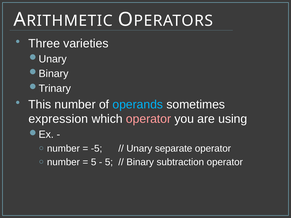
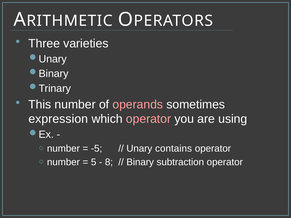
operands colour: light blue -> pink
separate: separate -> contains
5 at (109, 162): 5 -> 8
